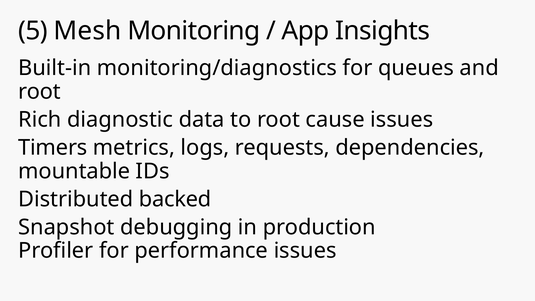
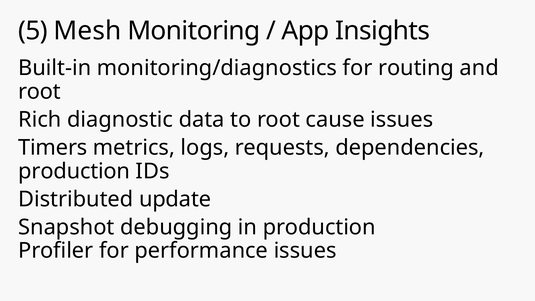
queues: queues -> routing
mountable at (74, 171): mountable -> production
backed: backed -> update
